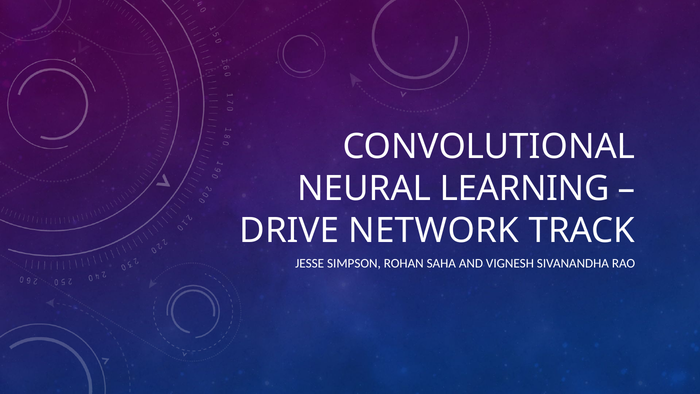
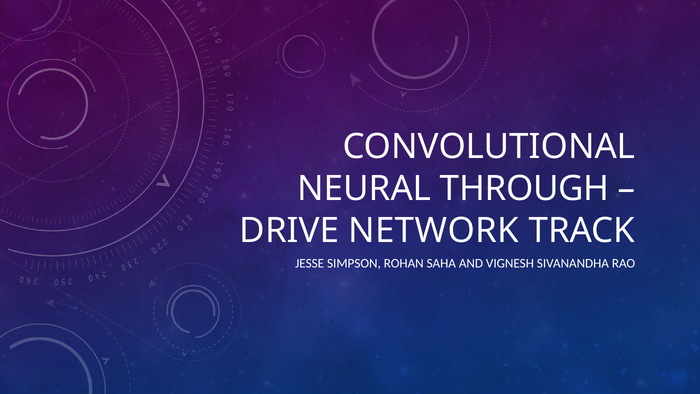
LEARNING: LEARNING -> THROUGH
